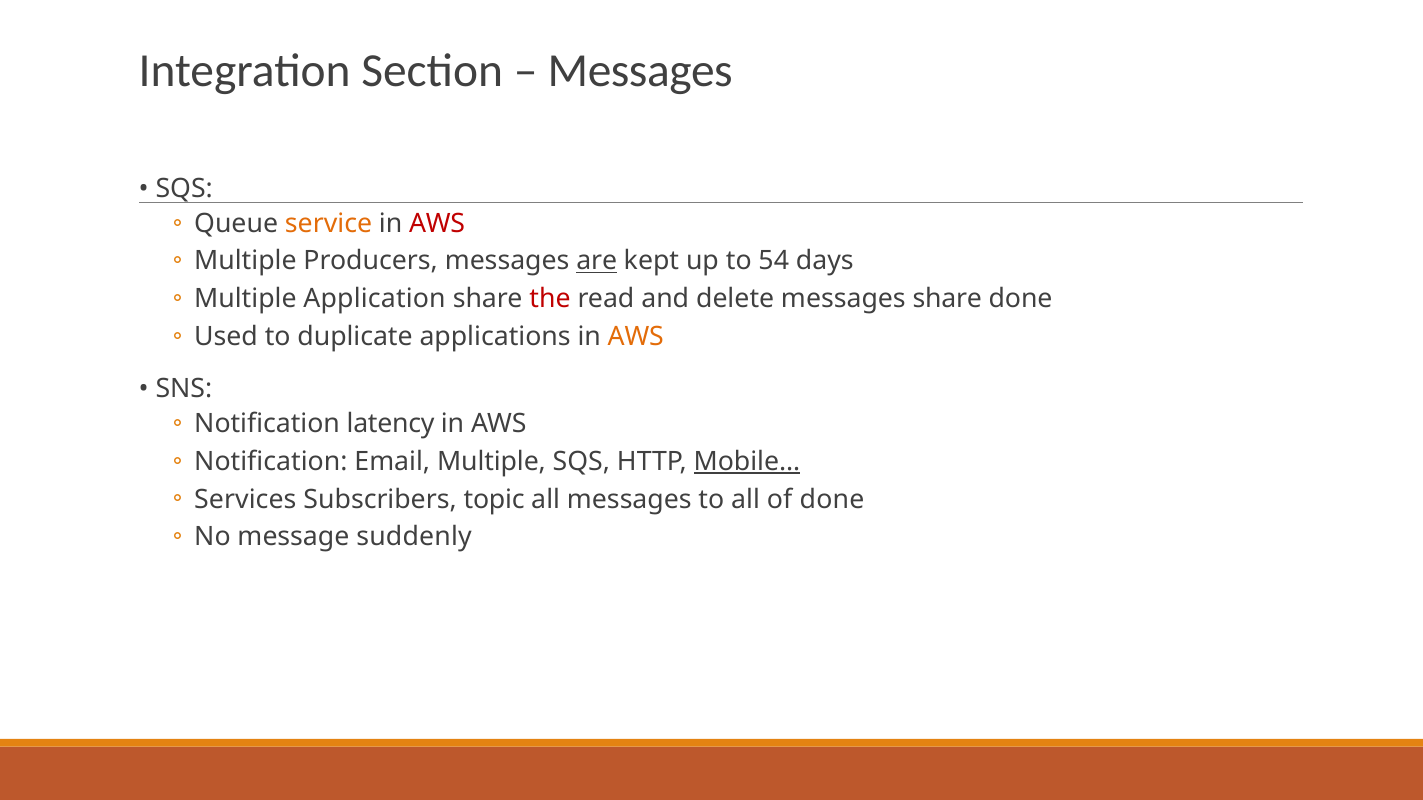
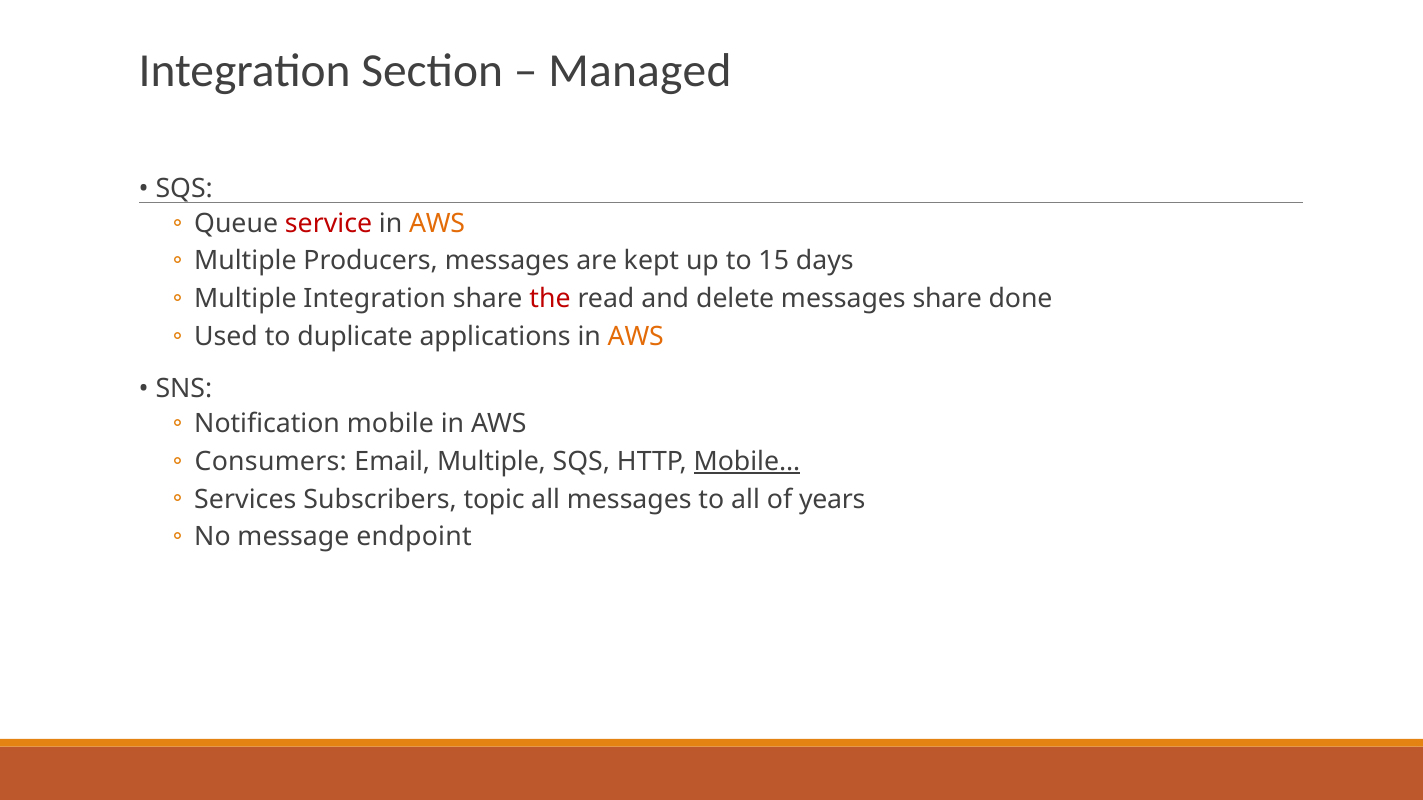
Messages at (640, 71): Messages -> Managed
service colour: orange -> red
AWS at (437, 224) colour: red -> orange
are underline: present -> none
54: 54 -> 15
Multiple Application: Application -> Integration
latency: latency -> mobile
Notification at (271, 462): Notification -> Consumers
of done: done -> years
suddenly: suddenly -> endpoint
